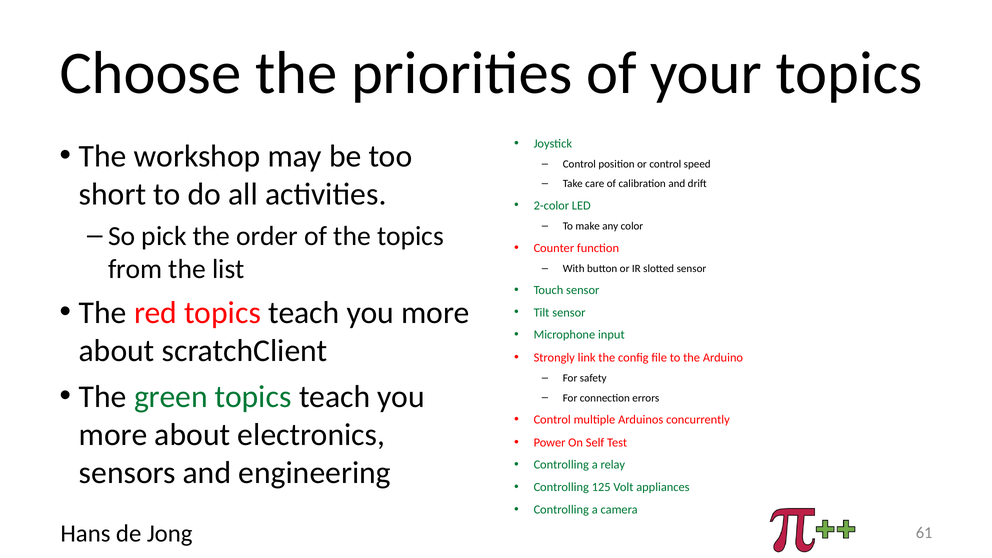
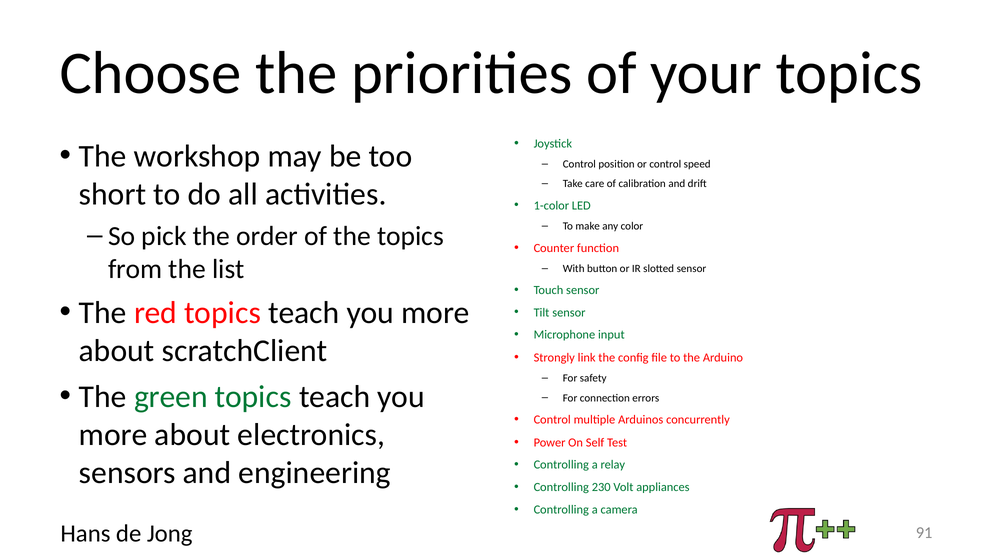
2-color: 2-color -> 1-color
125: 125 -> 230
61: 61 -> 91
